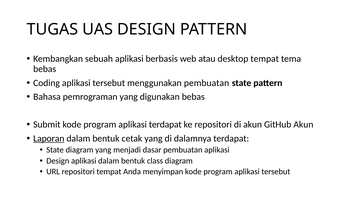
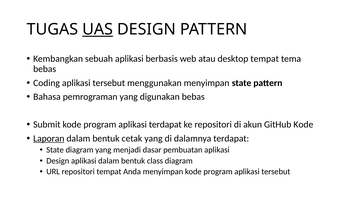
UAS underline: none -> present
menggunakan pembuatan: pembuatan -> menyimpan
GitHub Akun: Akun -> Kode
